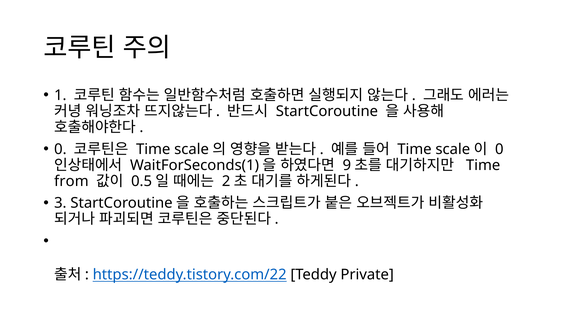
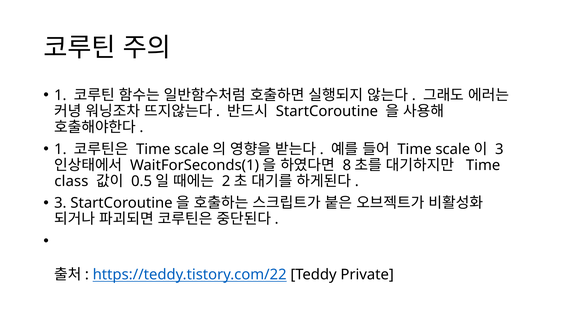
0 at (60, 149): 0 -> 1
0 at (499, 149): 0 -> 3
9: 9 -> 8
from: from -> class
